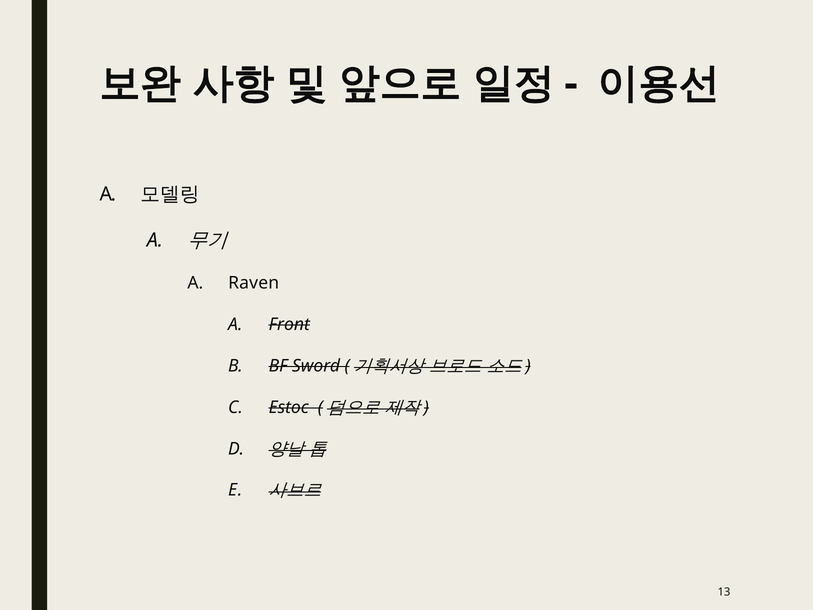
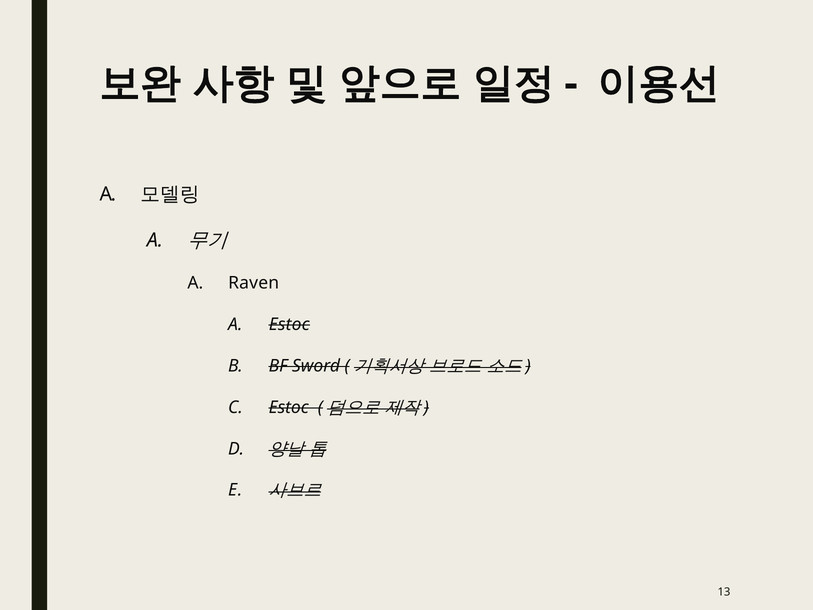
Front at (289, 324): Front -> Estoc
